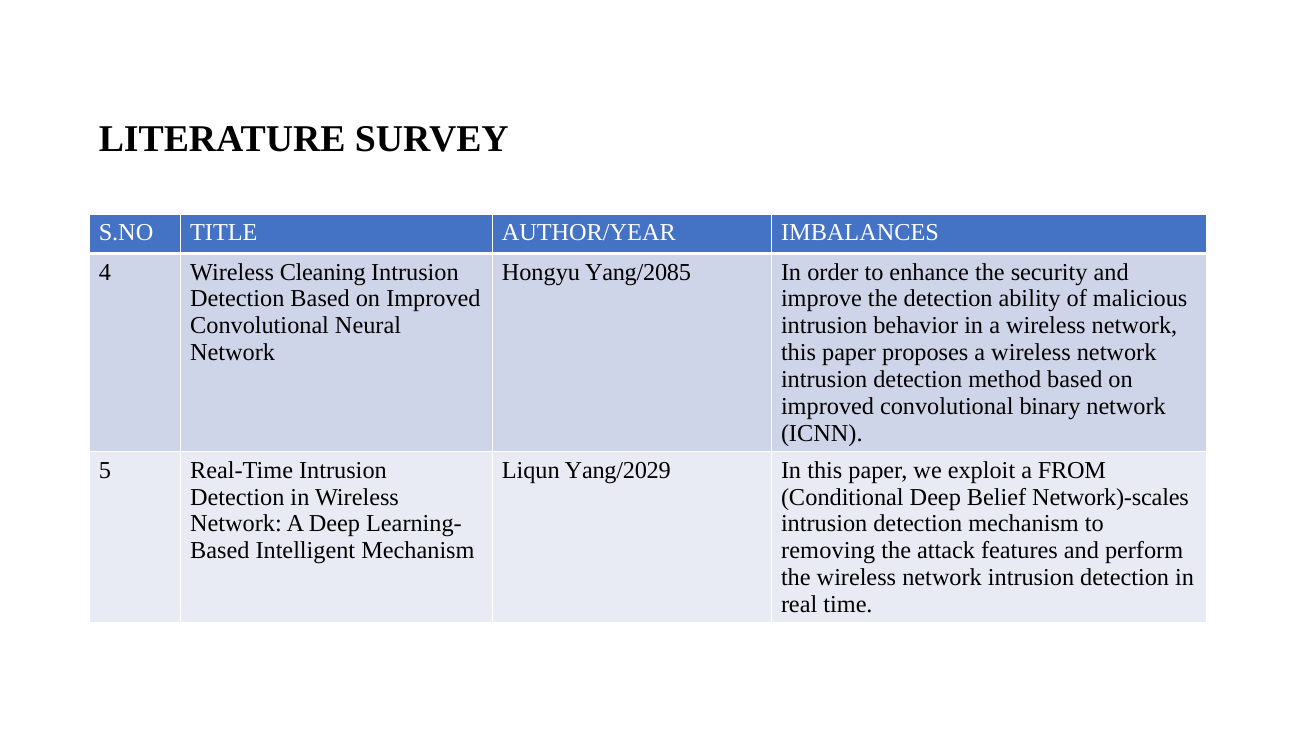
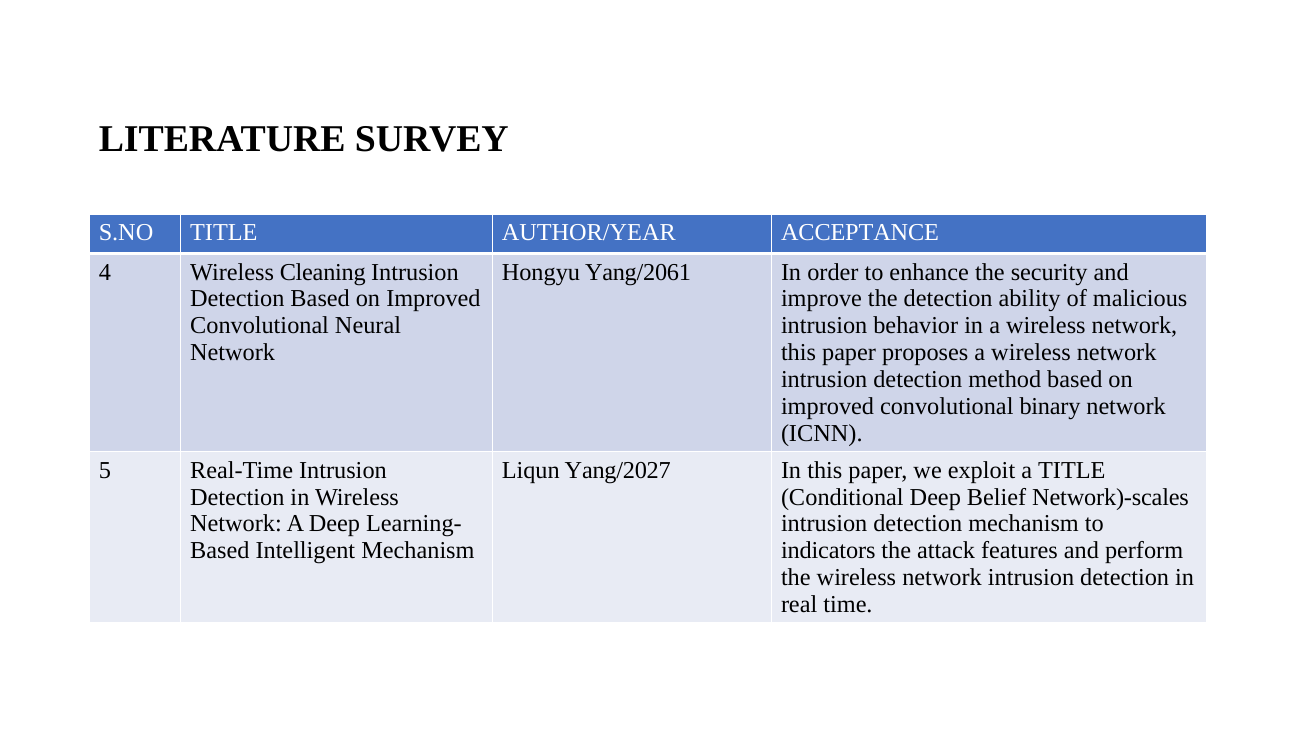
IMBALANCES: IMBALANCES -> ACCEPTANCE
Yang/2085: Yang/2085 -> Yang/2061
Yang/2029: Yang/2029 -> Yang/2027
a FROM: FROM -> TITLE
removing: removing -> indicators
